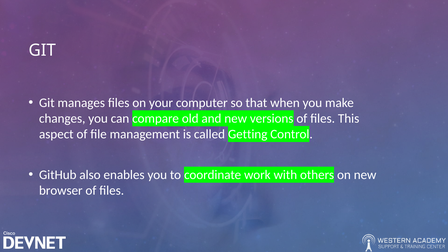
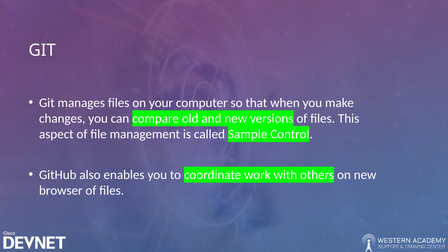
Getting: Getting -> Sample
